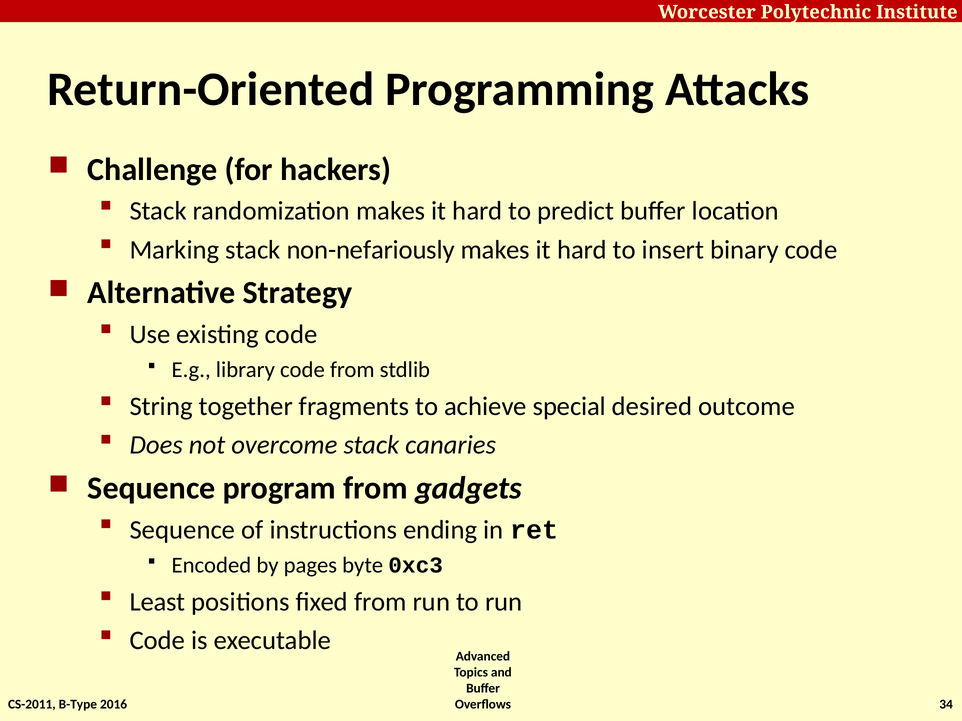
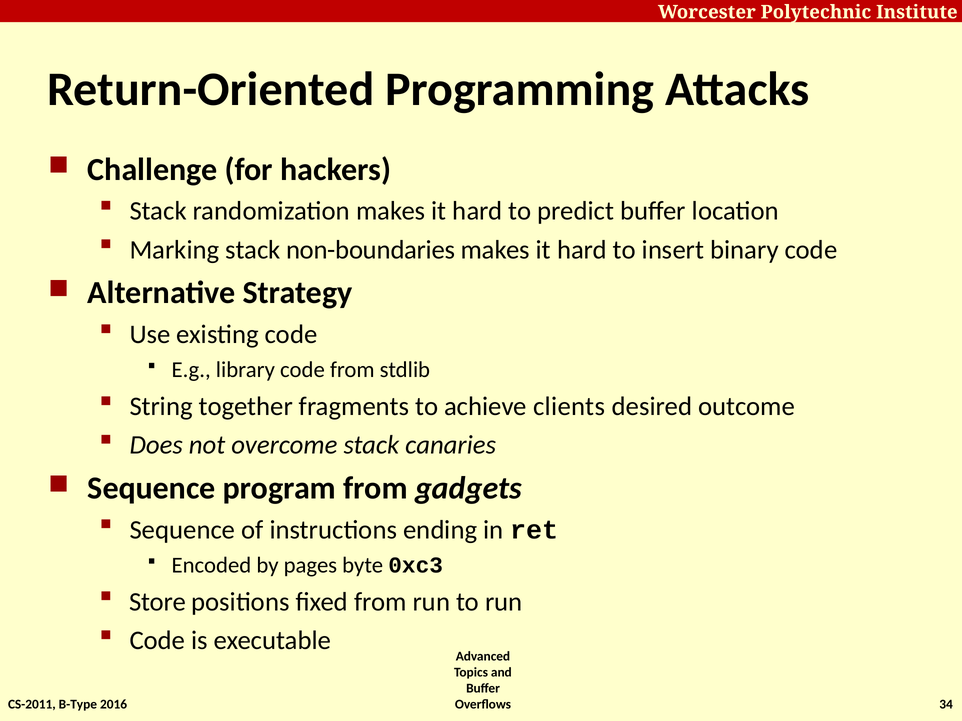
non-nefariously: non-nefariously -> non-boundaries
special: special -> clients
Least: Least -> Store
